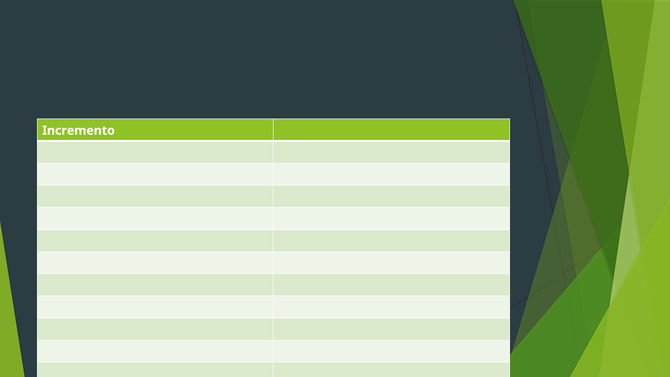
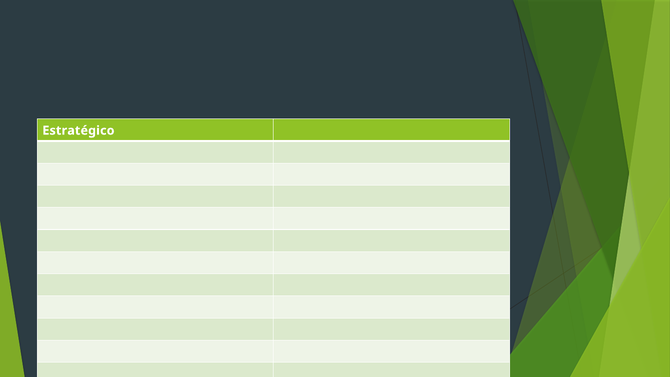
Incremento: Incremento -> Estratégico
